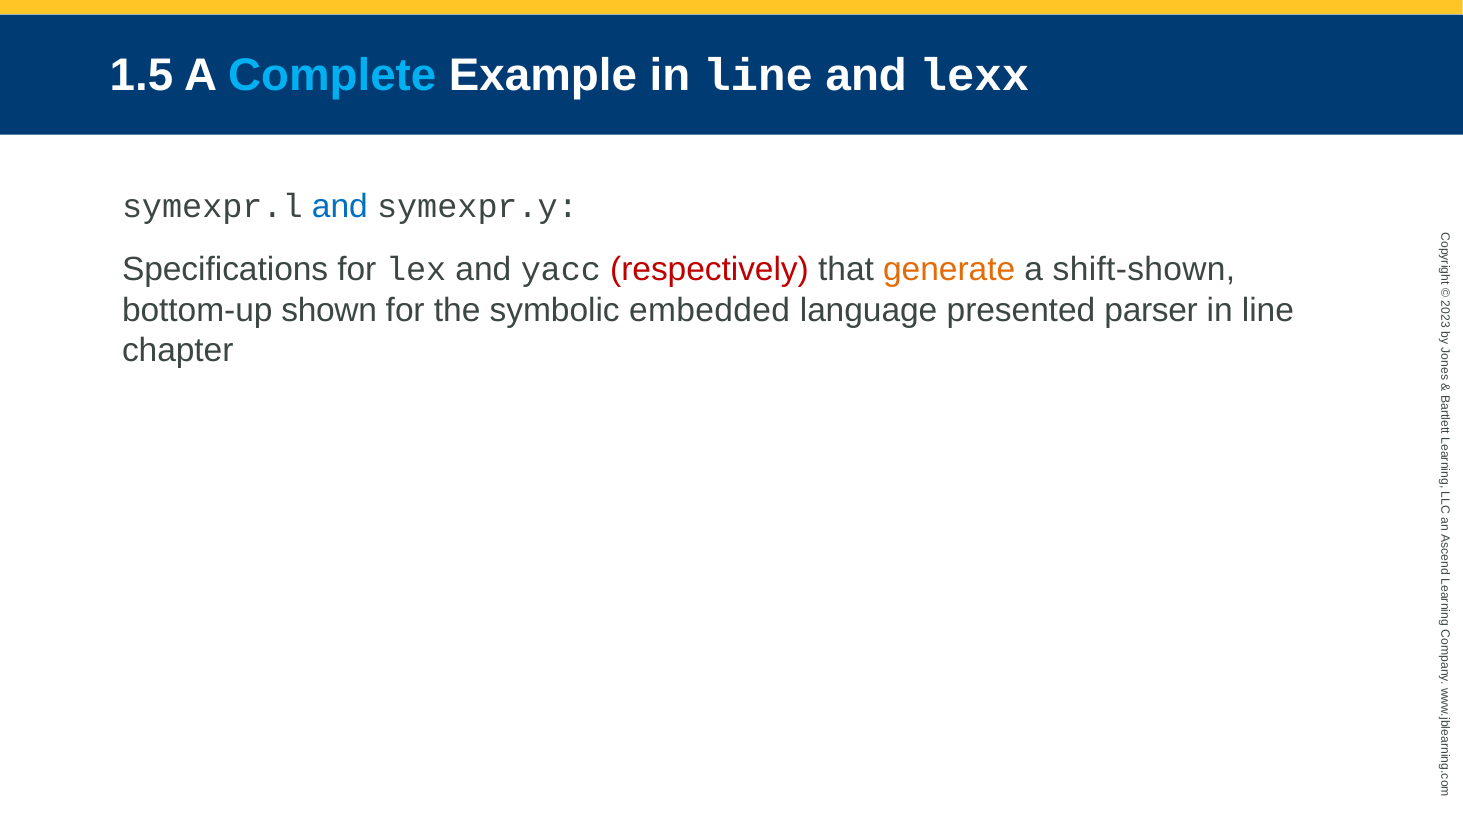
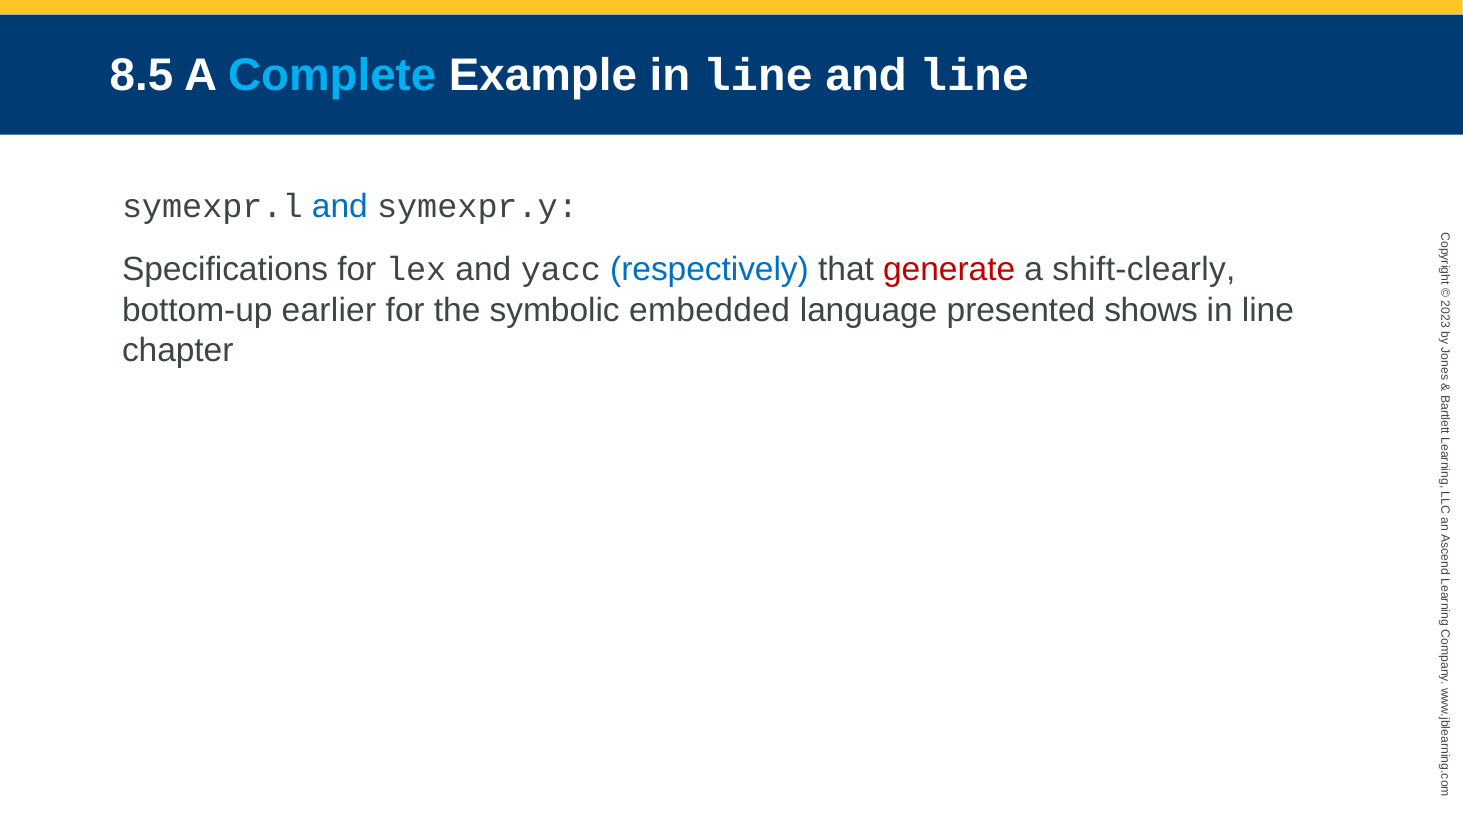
1.5: 1.5 -> 8.5
and lexx: lexx -> line
respectively colour: red -> blue
generate colour: orange -> red
shift-shown: shift-shown -> shift-clearly
shown: shown -> earlier
parser: parser -> shows
